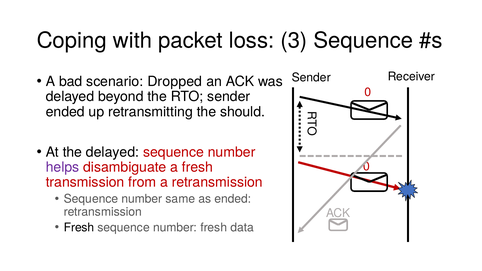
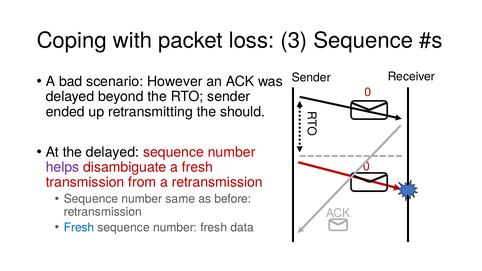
Dropped: Dropped -> However
as ended: ended -> before
Fresh at (79, 228) colour: black -> blue
